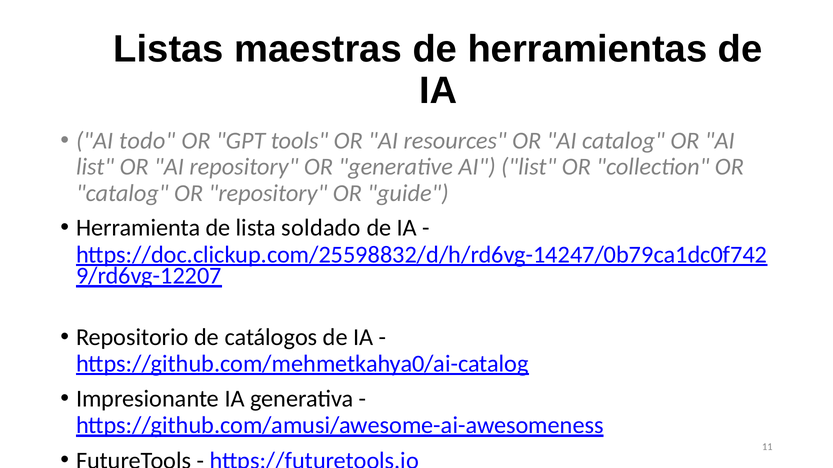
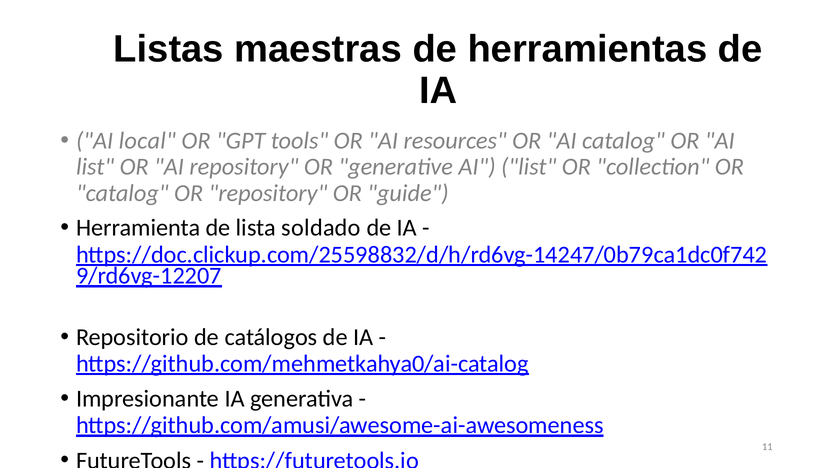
todo: todo -> local
